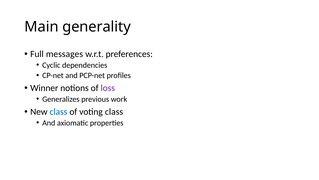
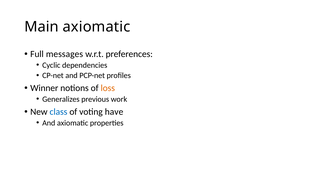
Main generality: generality -> axiomatic
loss colour: purple -> orange
voting class: class -> have
